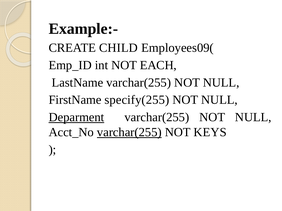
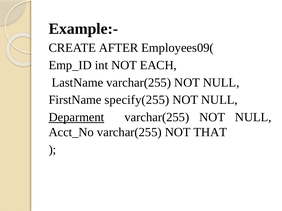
CHILD: CHILD -> AFTER
varchar(255 at (129, 133) underline: present -> none
KEYS: KEYS -> THAT
